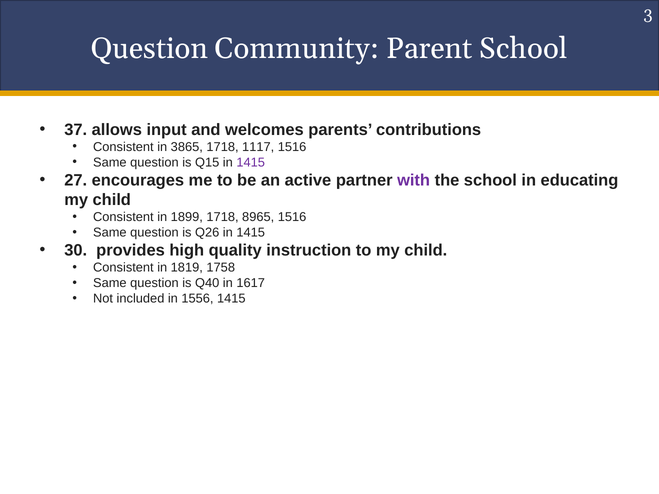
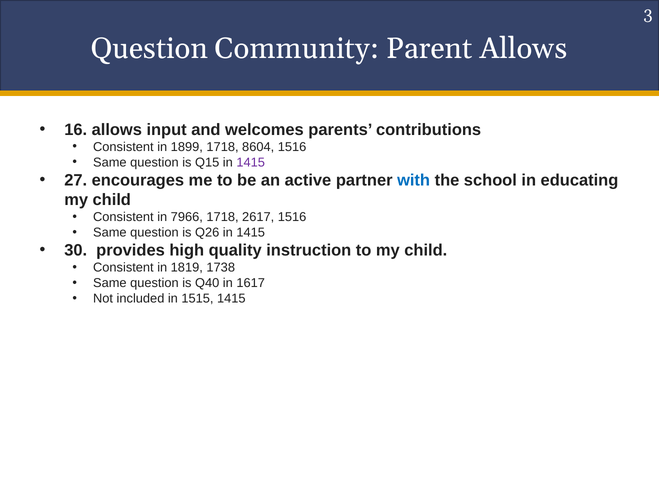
Parent School: School -> Allows
37: 37 -> 16
3865: 3865 -> 1899
1117: 1117 -> 8604
with colour: purple -> blue
1899: 1899 -> 7966
8965: 8965 -> 2617
1758: 1758 -> 1738
1556: 1556 -> 1515
